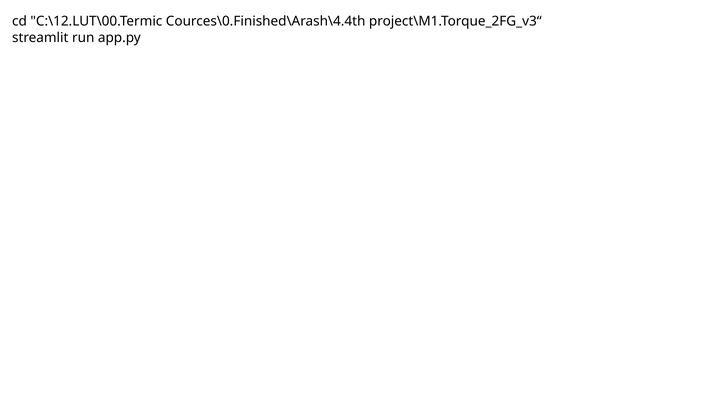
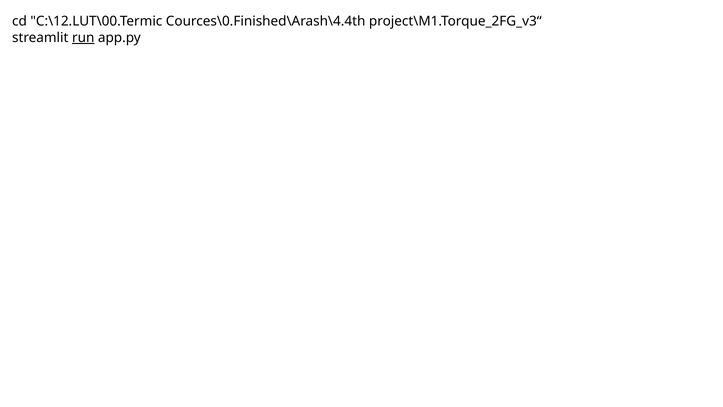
run underline: none -> present
